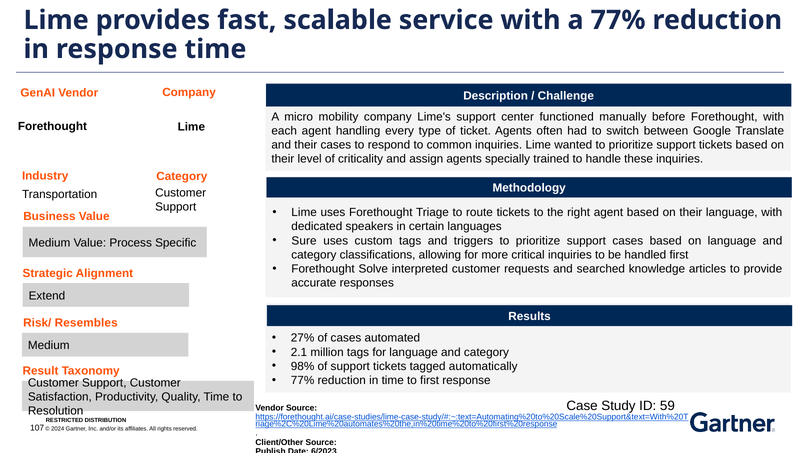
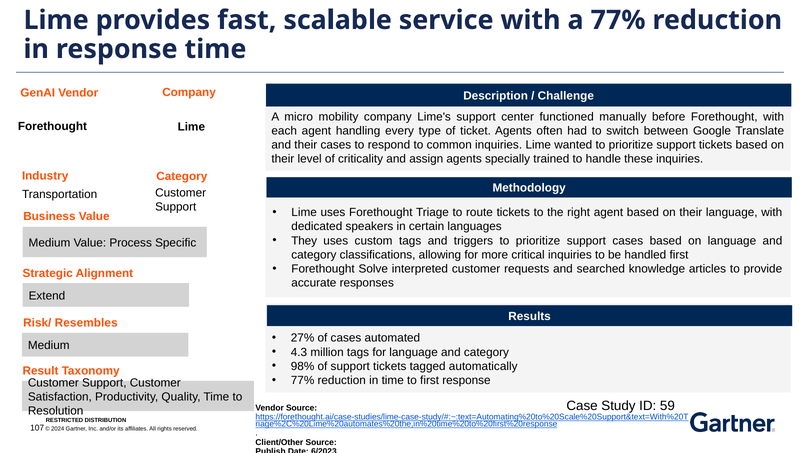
Sure: Sure -> They
2.1: 2.1 -> 4.3
